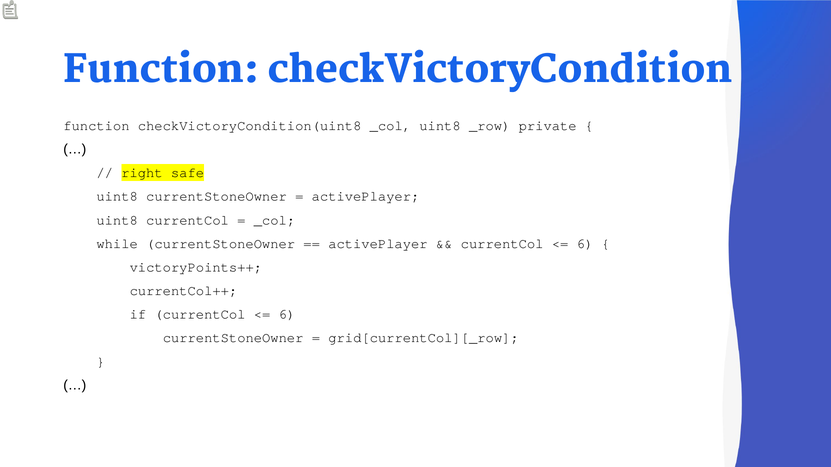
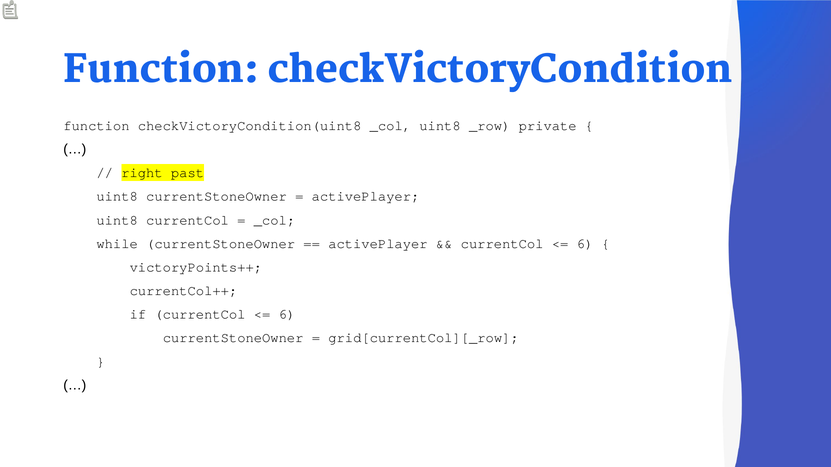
safe: safe -> past
